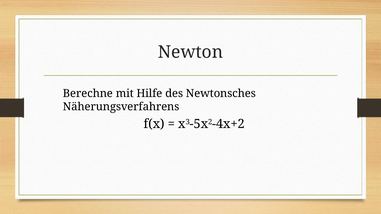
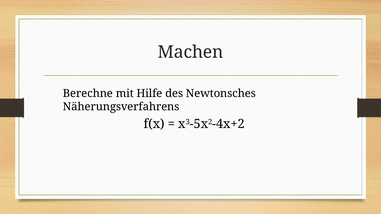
Newton: Newton -> Machen
